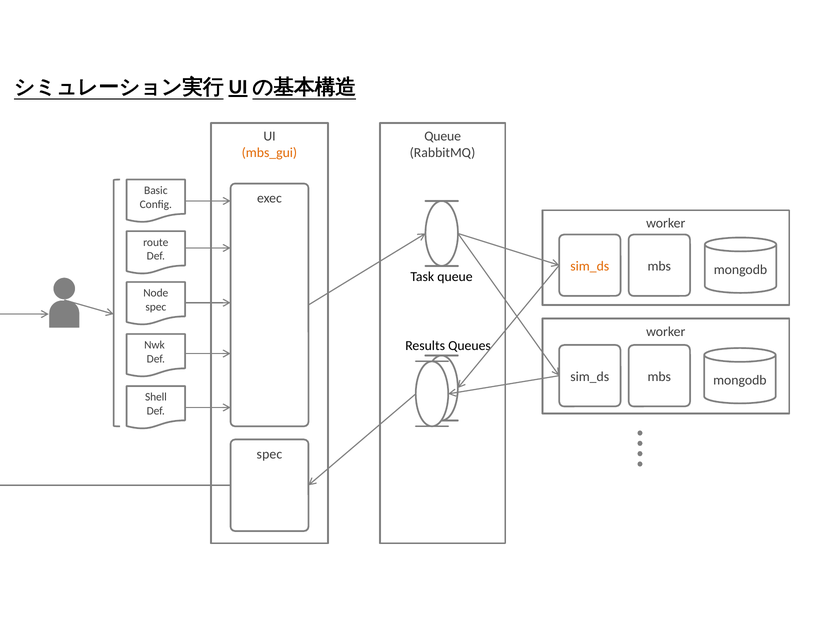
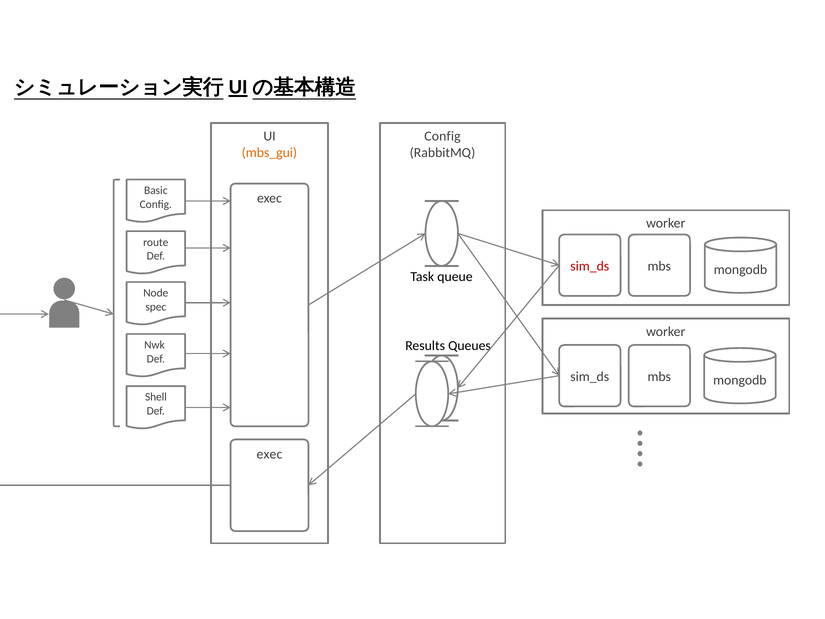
Queue at (443, 136): Queue -> Config
sim_ds at (590, 266) colour: orange -> red
spec at (269, 454): spec -> exec
